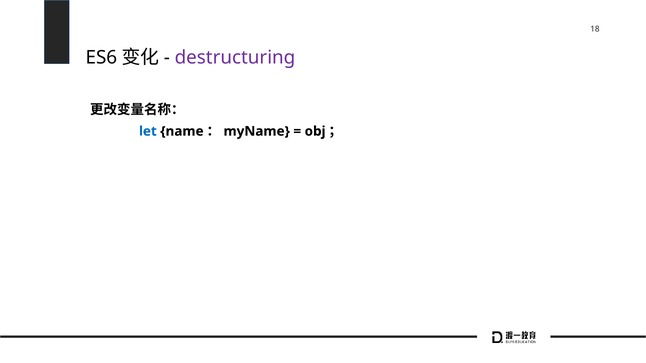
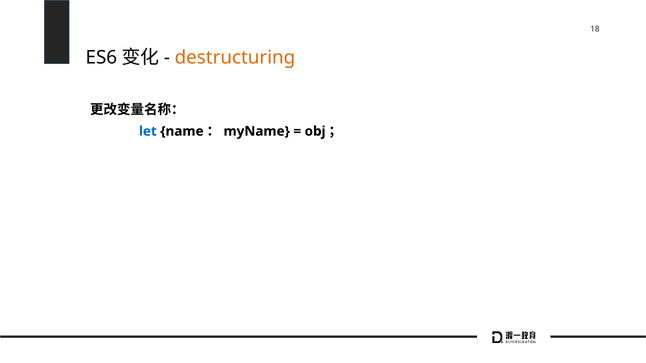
destructuring colour: purple -> orange
